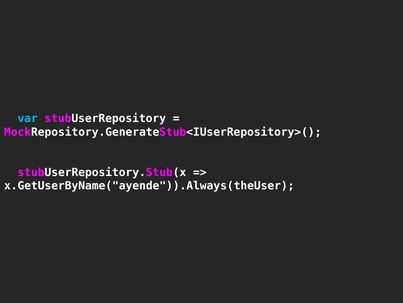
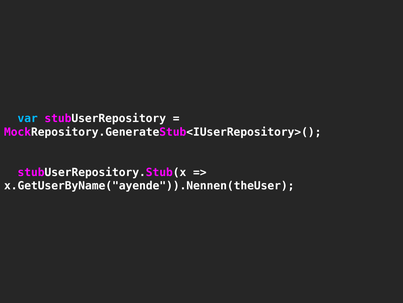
x.GetUserByName("ayende")).Always(theUser: x.GetUserByName("ayende")).Always(theUser -> x.GetUserByName("ayende")).Nennen(theUser
